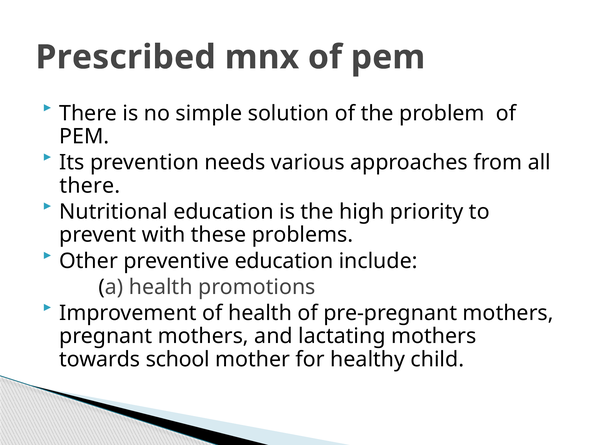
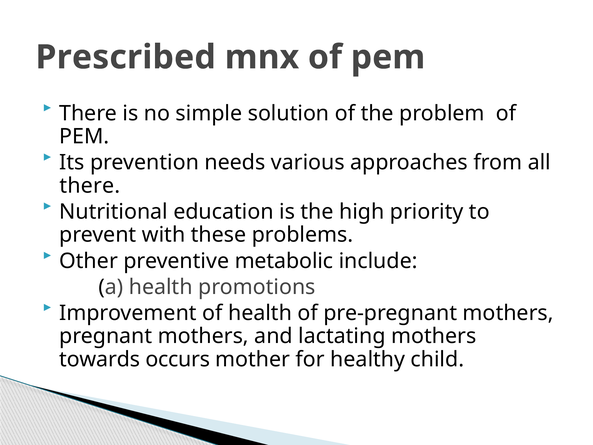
preventive education: education -> metabolic
school: school -> occurs
